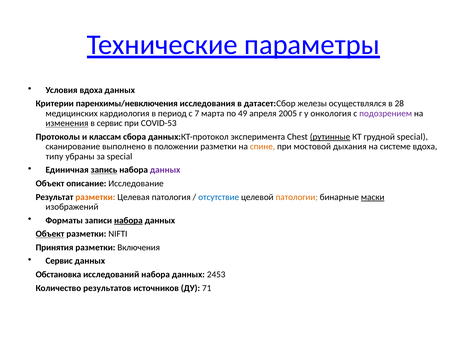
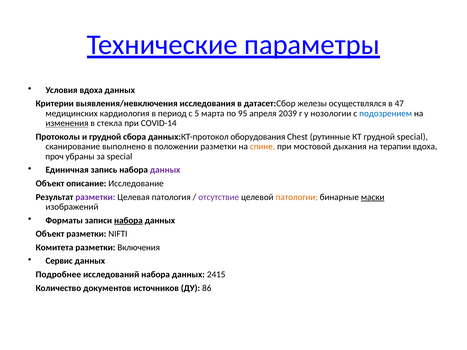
паренхимы/невключения: паренхимы/невключения -> выявления/невключения
28: 28 -> 47
7: 7 -> 5
49: 49 -> 95
2005: 2005 -> 2039
онкология: онкология -> нозологии
подозрением colour: purple -> blue
в сервис: сервис -> стекла
COVID-53: COVID-53 -> COVID-14
и классам: классам -> грудной
эксперимента: эксперимента -> оборудования
рутинные underline: present -> none
системе: системе -> терапии
типу: типу -> проч
запись underline: present -> none
разметки at (95, 197) colour: orange -> purple
отсутствие colour: blue -> purple
Объект at (50, 234) underline: present -> none
Принятия: Принятия -> Комитета
Обстановка: Обстановка -> Подробнее
2453: 2453 -> 2415
результатов: результатов -> документов
71: 71 -> 86
